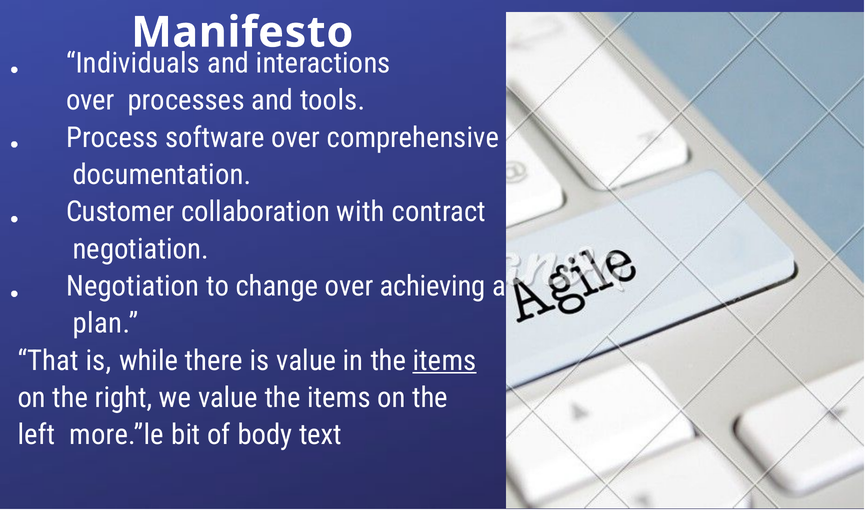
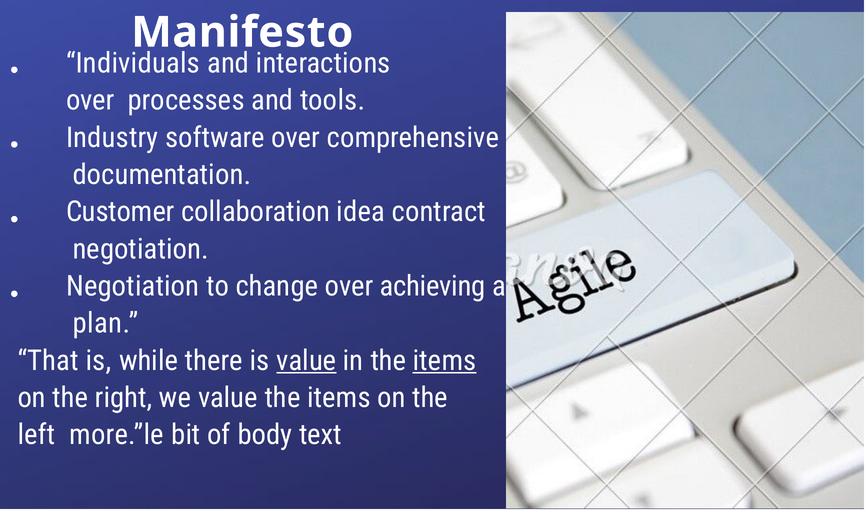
Process: Process -> Industry
with: with -> idea
value at (306, 360) underline: none -> present
